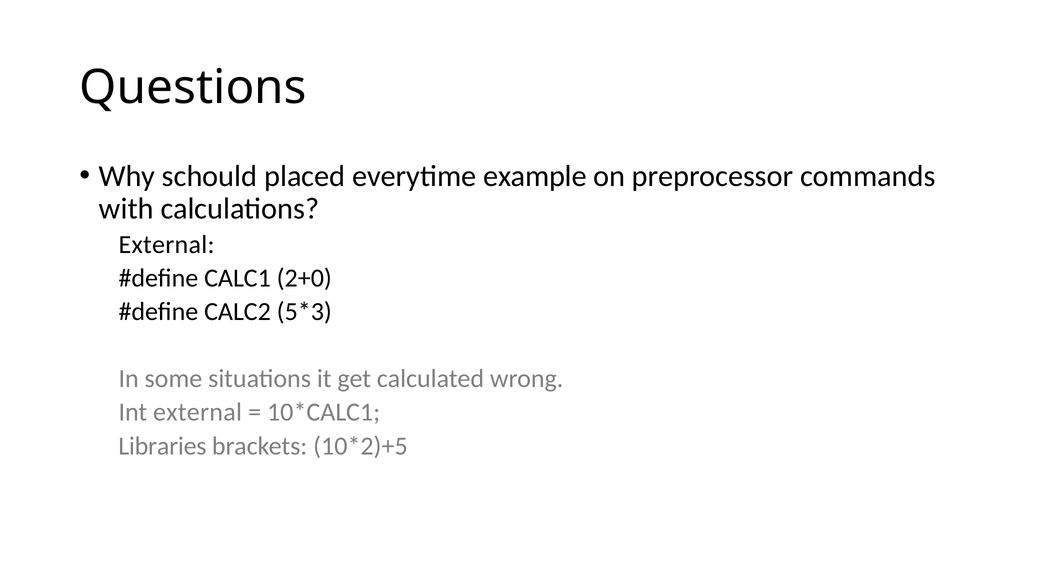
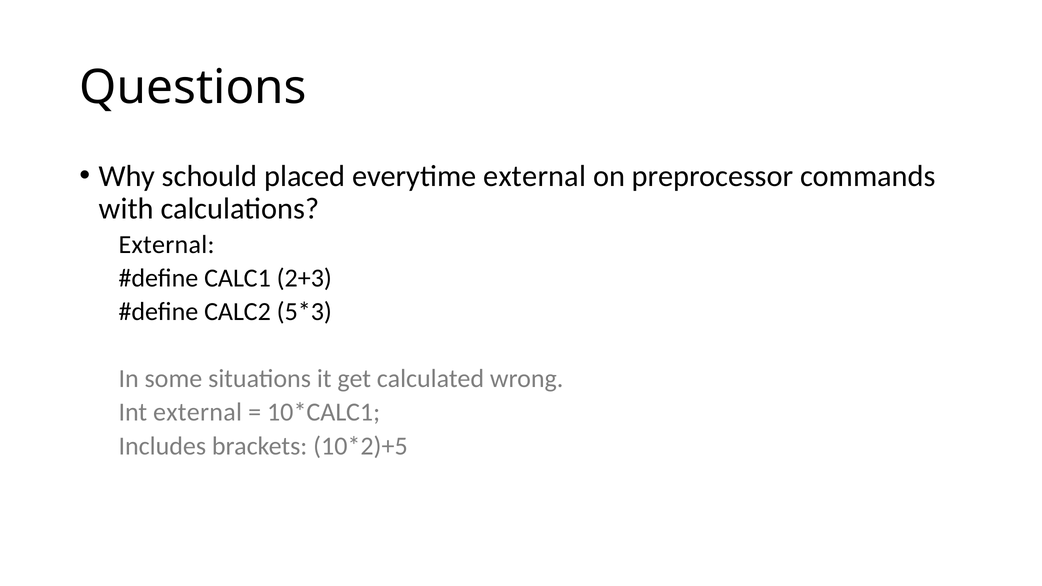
everytime example: example -> external
2+0: 2+0 -> 2+3
Libraries: Libraries -> Includes
